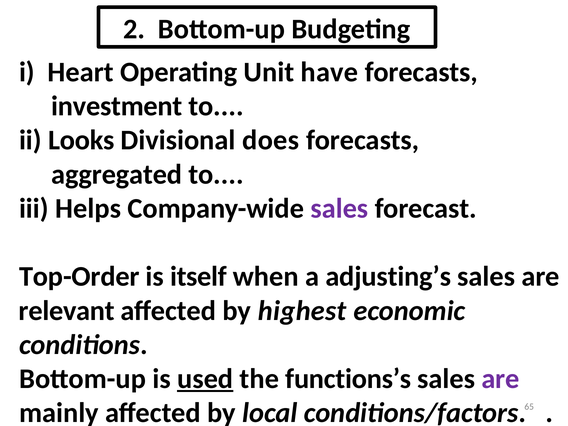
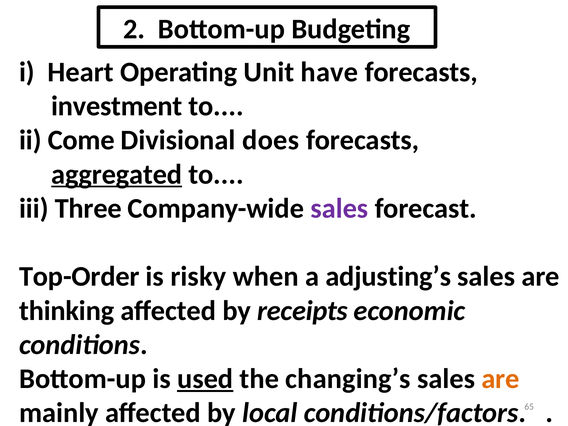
Looks: Looks -> Come
aggregated underline: none -> present
Helps: Helps -> Three
itself: itself -> risky
relevant: relevant -> thinking
highest: highest -> receipts
functions’s: functions’s -> changing’s
are at (500, 379) colour: purple -> orange
